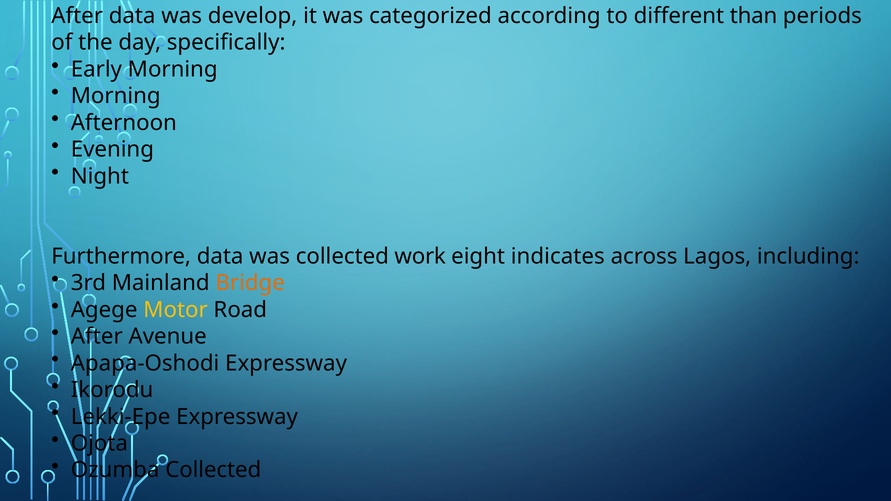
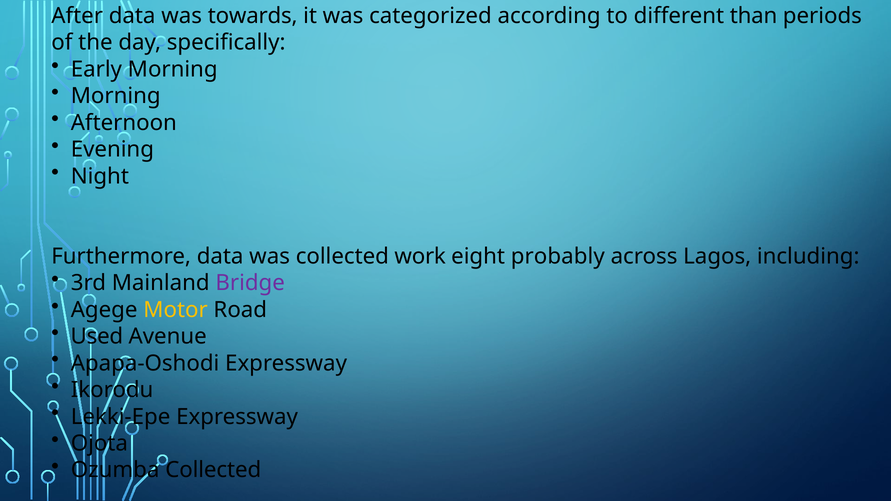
develop: develop -> towards
indicates: indicates -> probably
Bridge colour: orange -> purple
After at (97, 337): After -> Used
